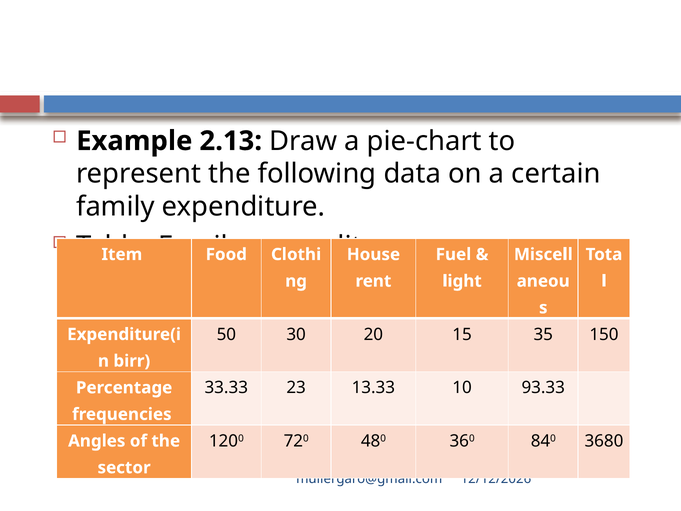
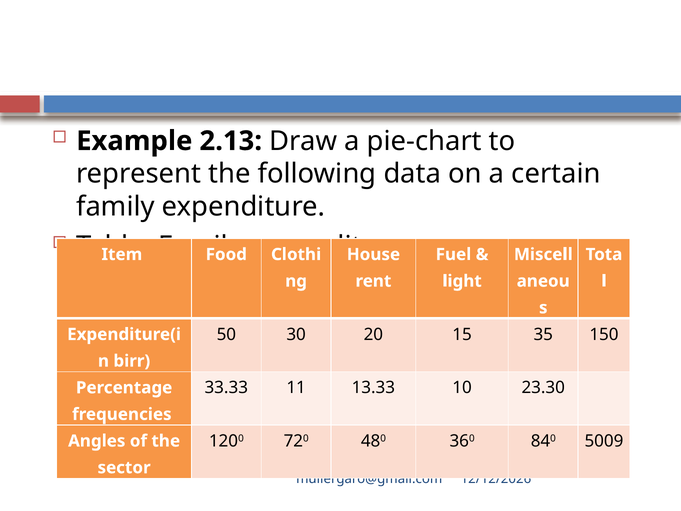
23: 23 -> 11
93.33: 93.33 -> 23.30
3680: 3680 -> 5009
